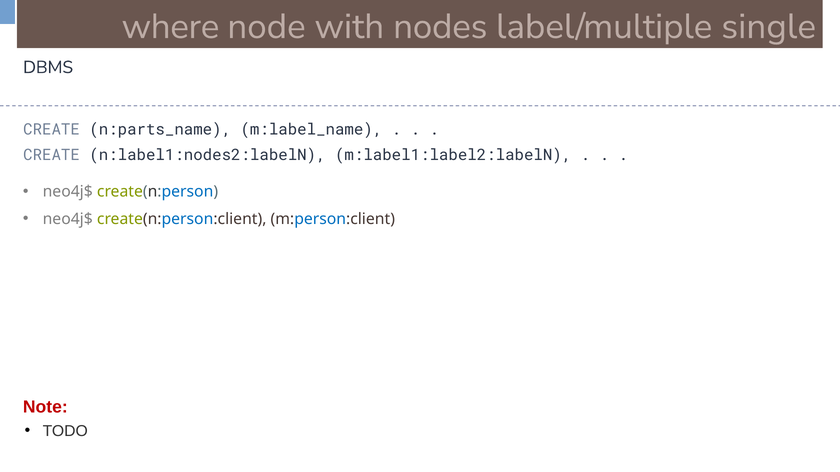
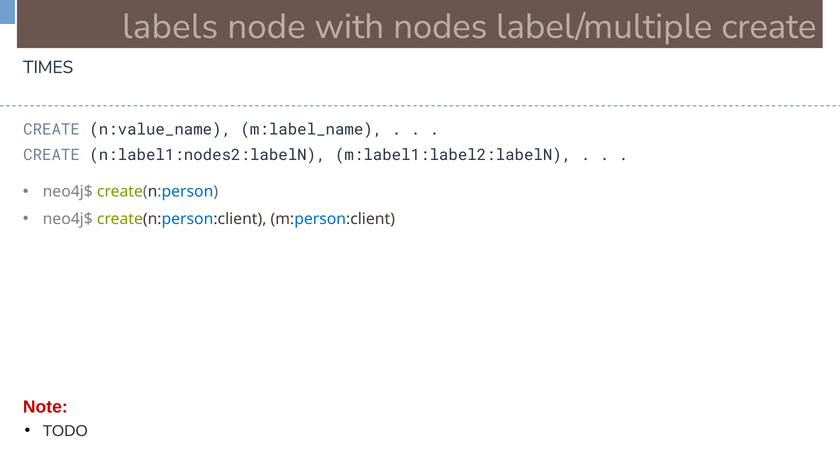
where: where -> labels
label/multiple single: single -> create
DBMS: DBMS -> TIMES
n:parts_name: n:parts_name -> n:value_name
